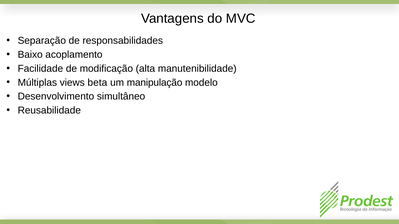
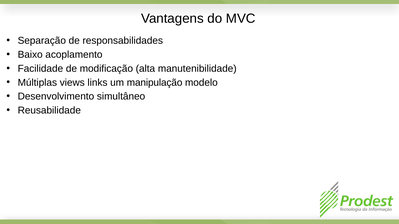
beta: beta -> links
